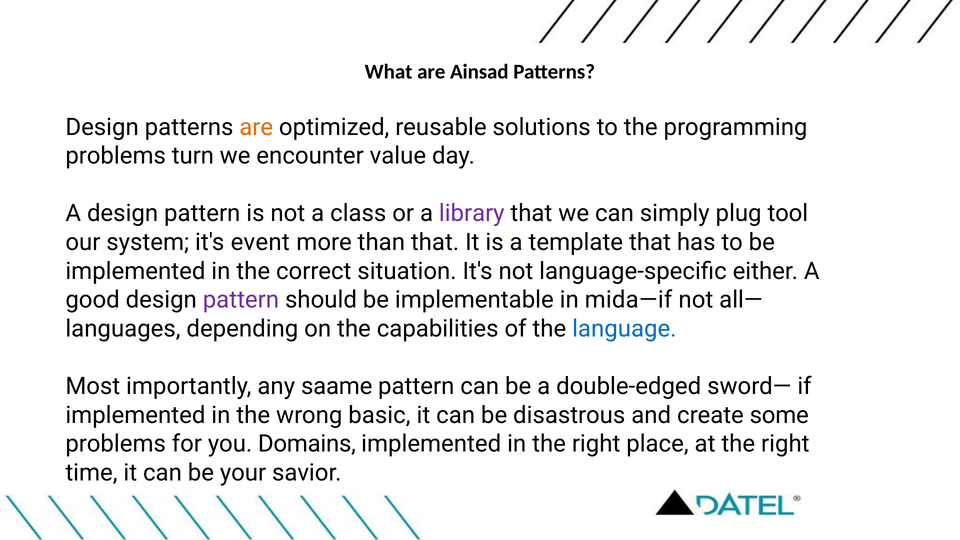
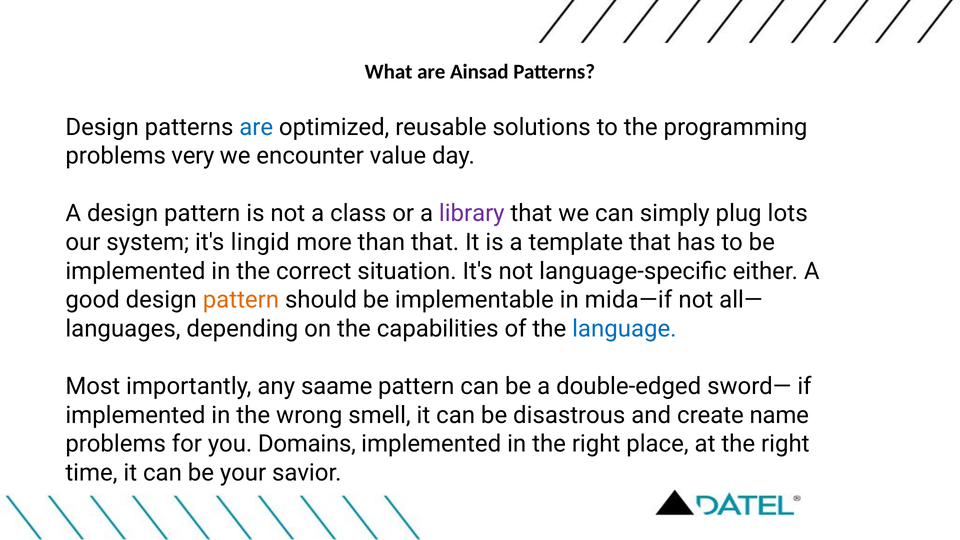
are at (256, 127) colour: orange -> blue
turn: turn -> very
tool: tool -> lots
event: event -> lingid
pattern at (241, 300) colour: purple -> orange
basic: basic -> smell
some: some -> name
